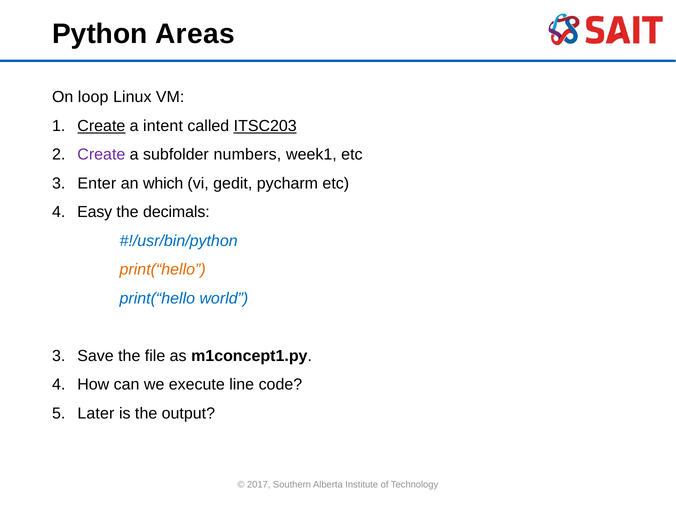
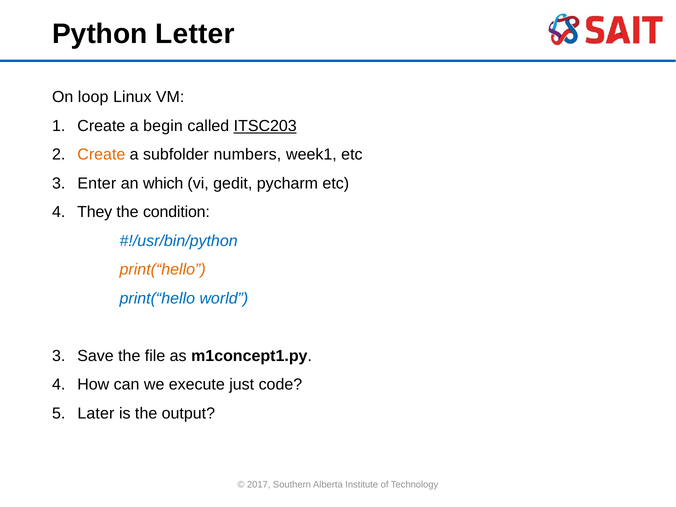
Areas: Areas -> Letter
Create at (101, 126) underline: present -> none
intent: intent -> begin
Create at (101, 155) colour: purple -> orange
Easy: Easy -> They
decimals: decimals -> condition
line: line -> just
